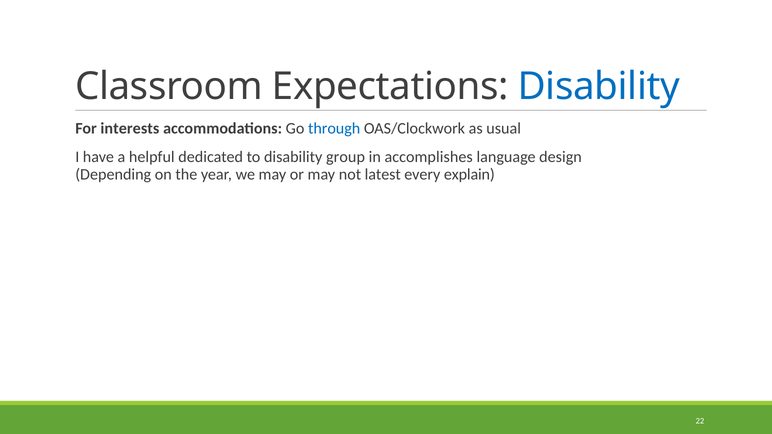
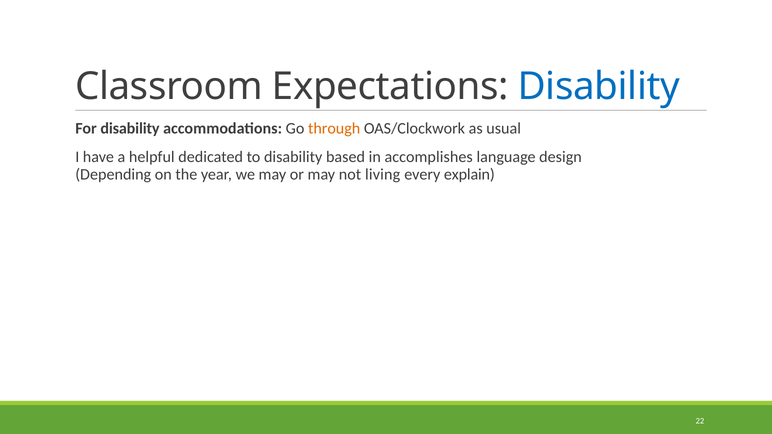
For interests: interests -> disability
through colour: blue -> orange
group: group -> based
latest: latest -> living
